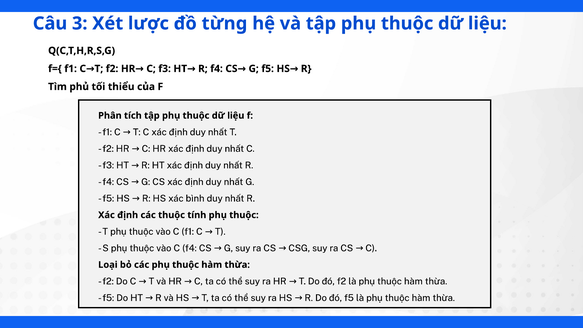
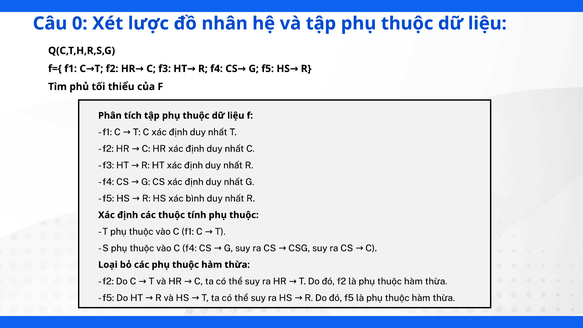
3: 3 -> 0
từng: từng -> nhân
